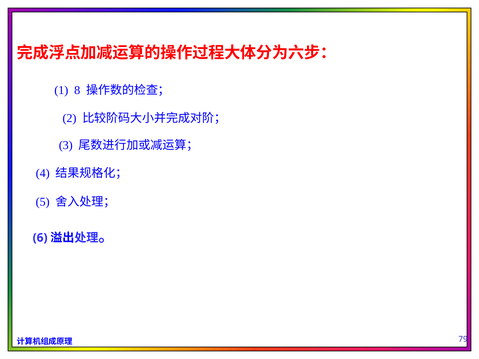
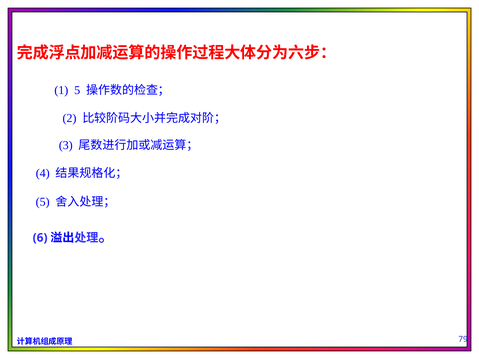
1 8: 8 -> 5
